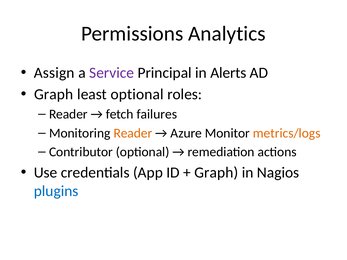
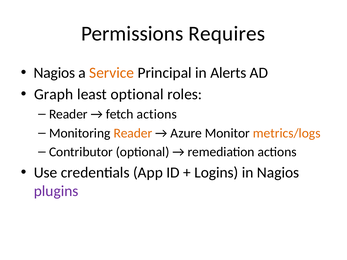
Analytics: Analytics -> Requires
Assign at (54, 73): Assign -> Nagios
Service colour: purple -> orange
fetch failures: failures -> actions
Graph at (216, 173): Graph -> Logins
plugins colour: blue -> purple
